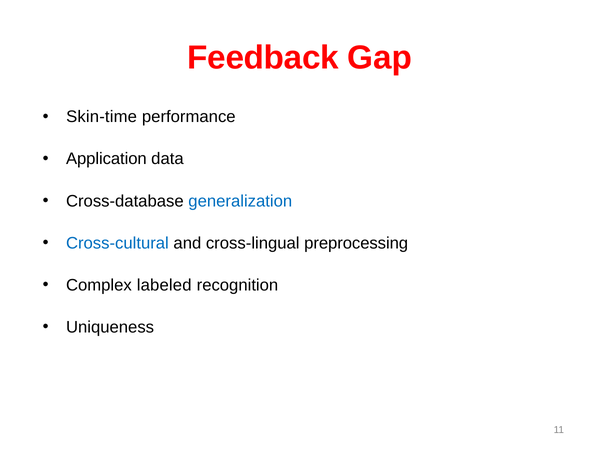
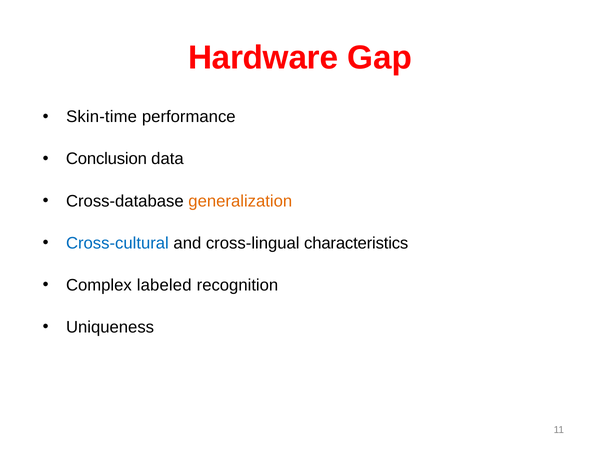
Feedback: Feedback -> Hardware
Application: Application -> Conclusion
generalization colour: blue -> orange
preprocessing: preprocessing -> characteristics
